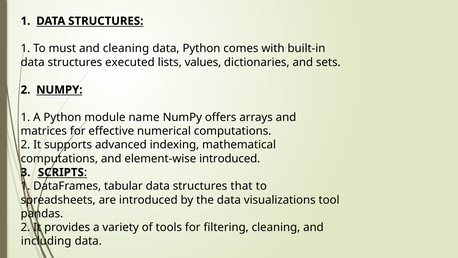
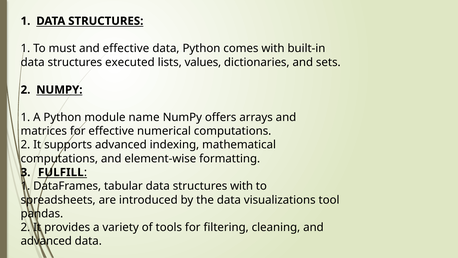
and cleaning: cleaning -> effective
element-wise introduced: introduced -> formatting
SCRIPTS: SCRIPTS -> FULFILL
structures that: that -> with
including at (46, 241): including -> advanced
